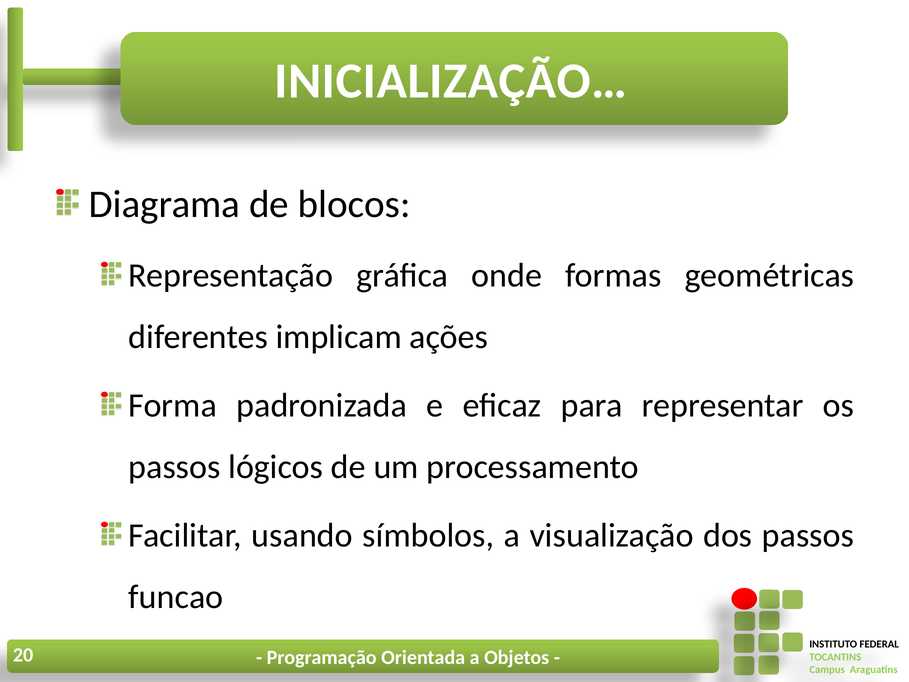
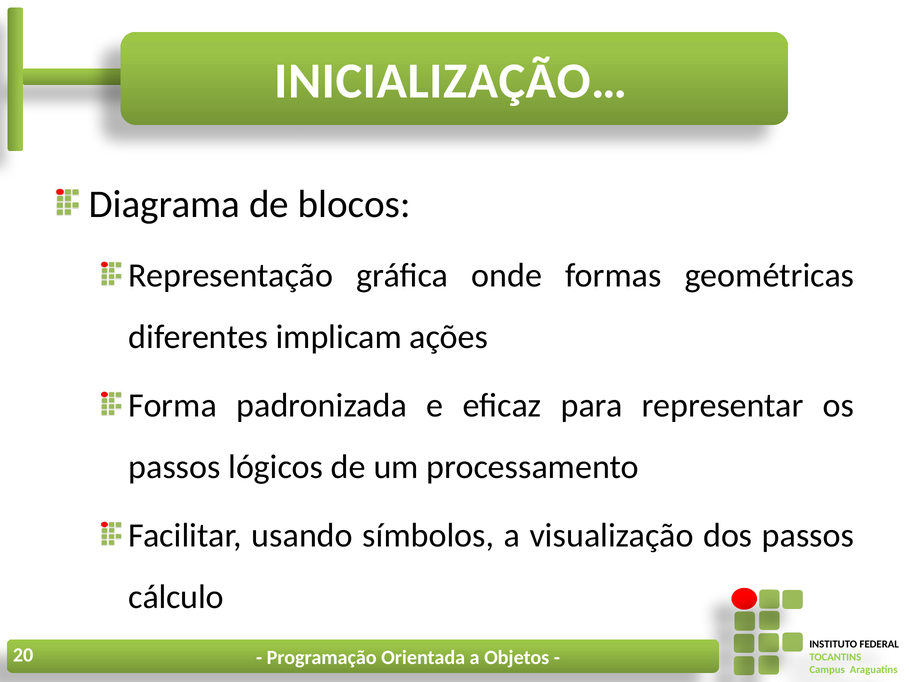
funcao: funcao -> cálculo
